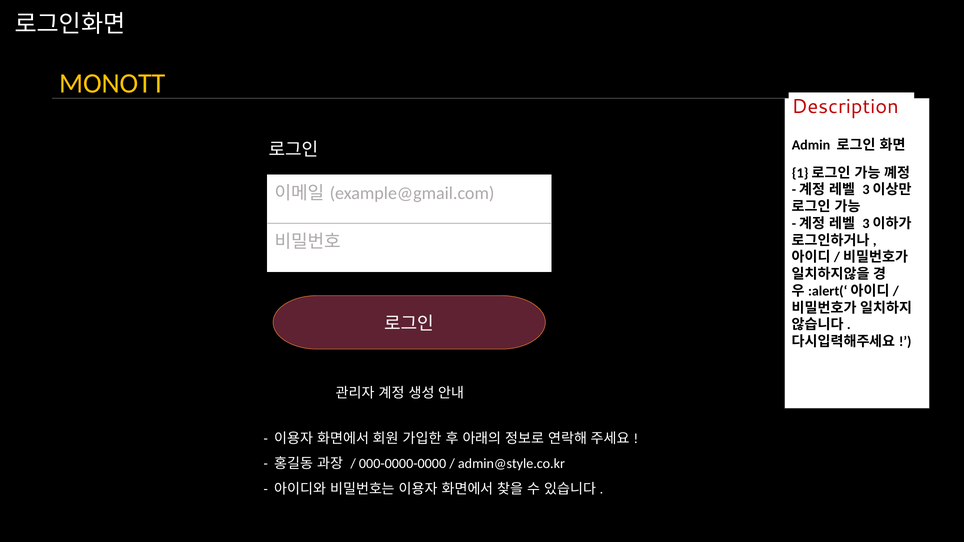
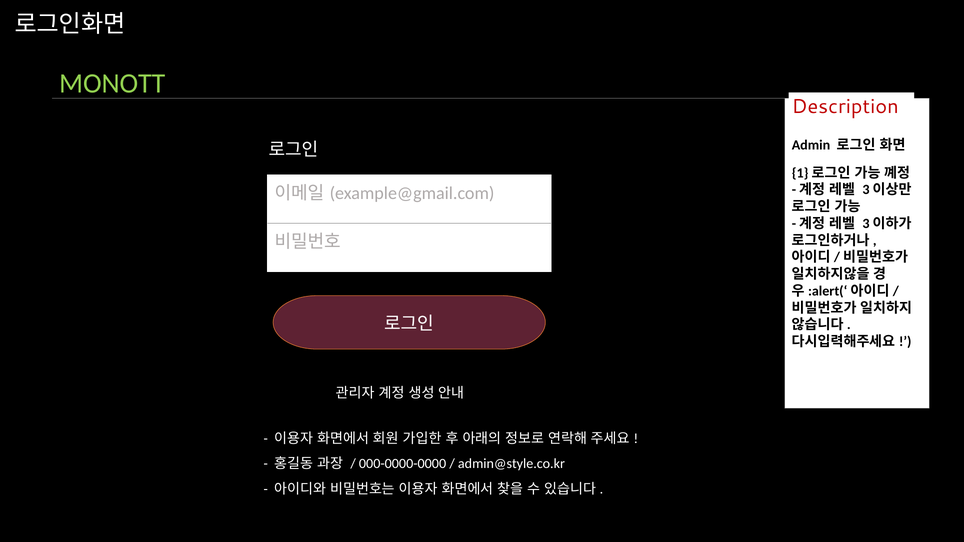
MONOTT colour: yellow -> light green
